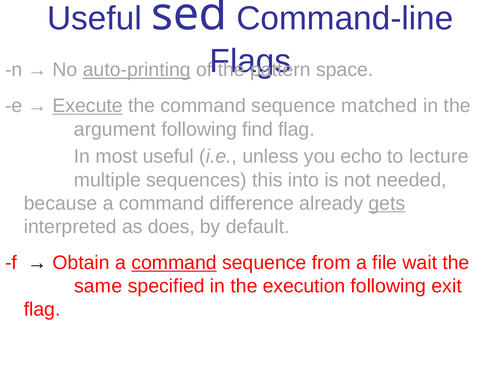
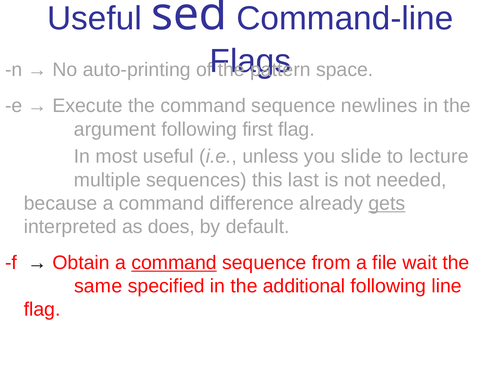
auto-printing underline: present -> none
Execute underline: present -> none
matched: matched -> newlines
find: find -> first
echo: echo -> slide
into: into -> last
execution: execution -> additional
exit: exit -> line
